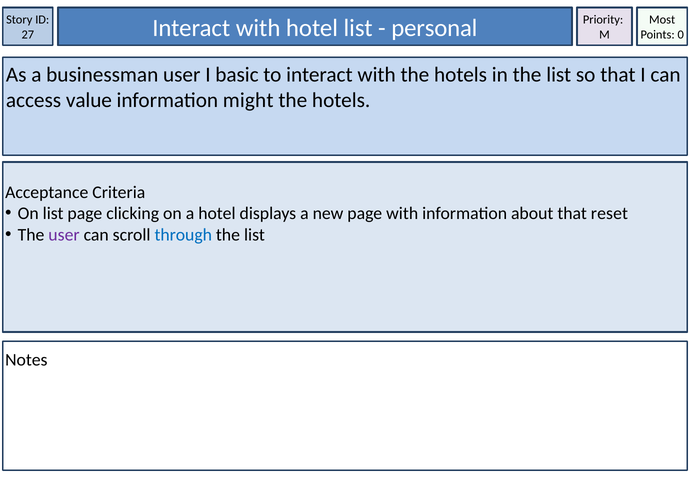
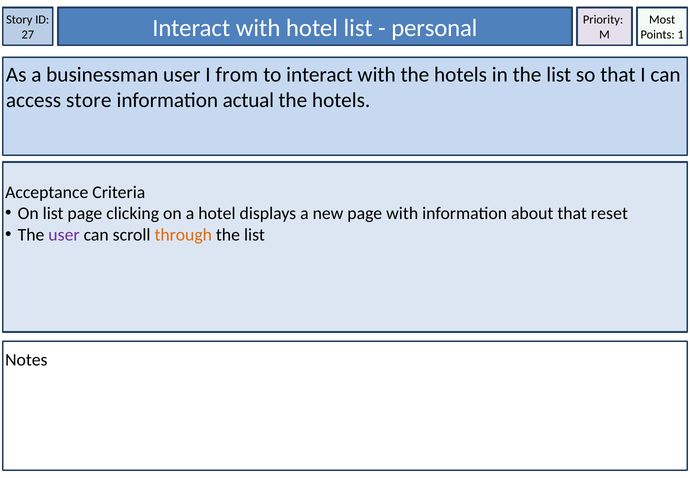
0: 0 -> 1
basic: basic -> from
value: value -> store
might: might -> actual
through colour: blue -> orange
